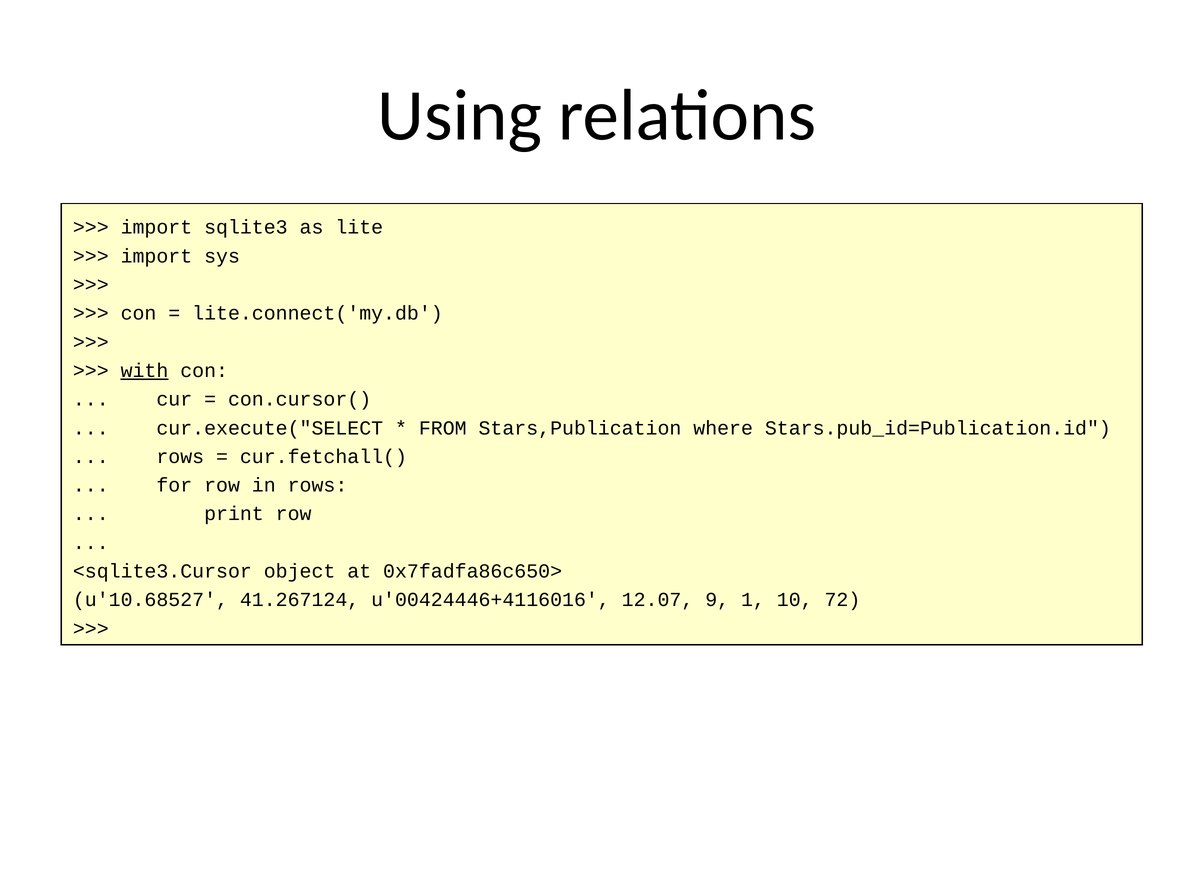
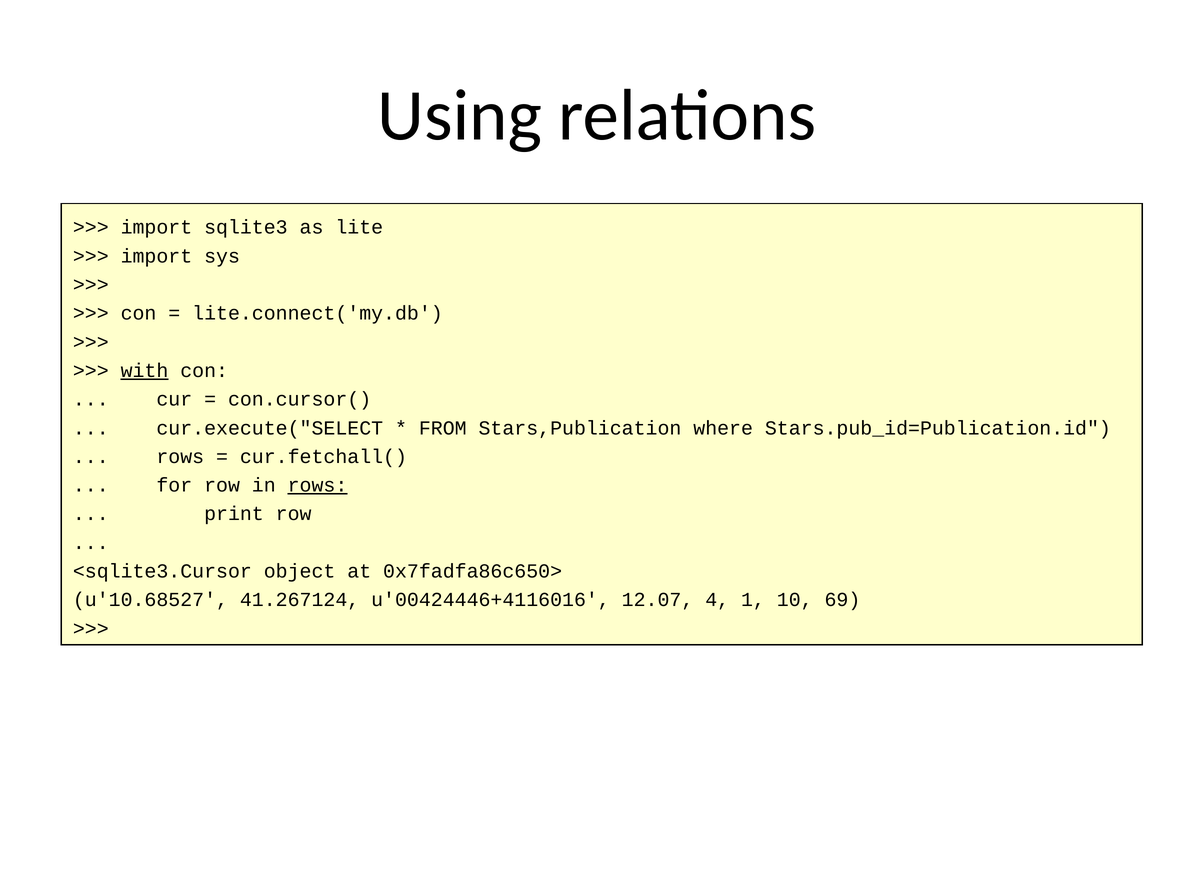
rows at (317, 485) underline: none -> present
9: 9 -> 4
72: 72 -> 69
